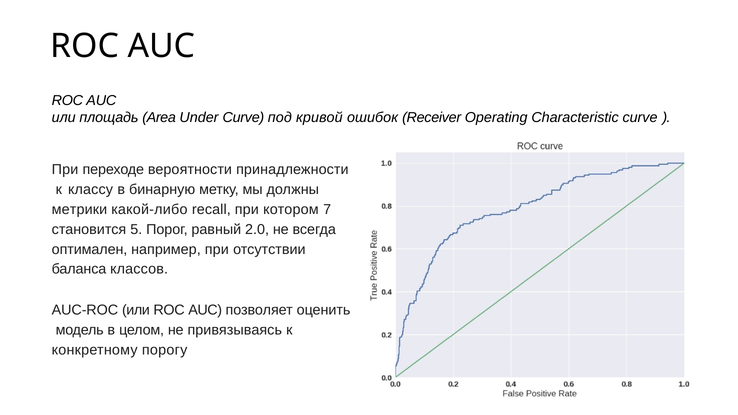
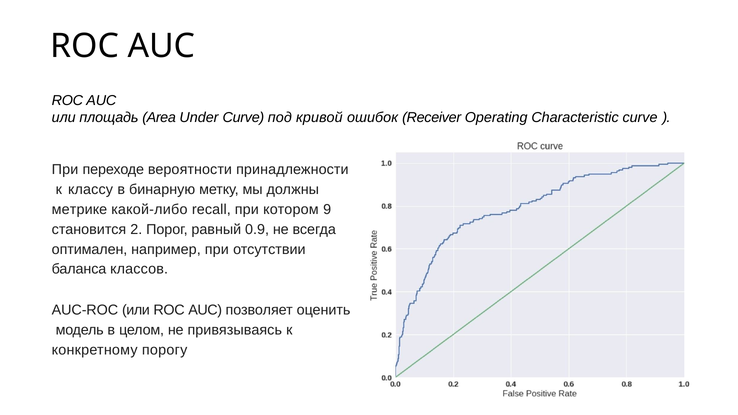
метрики: метрики -> метрике
7: 7 -> 9
5: 5 -> 2
2.0: 2.0 -> 0.9
